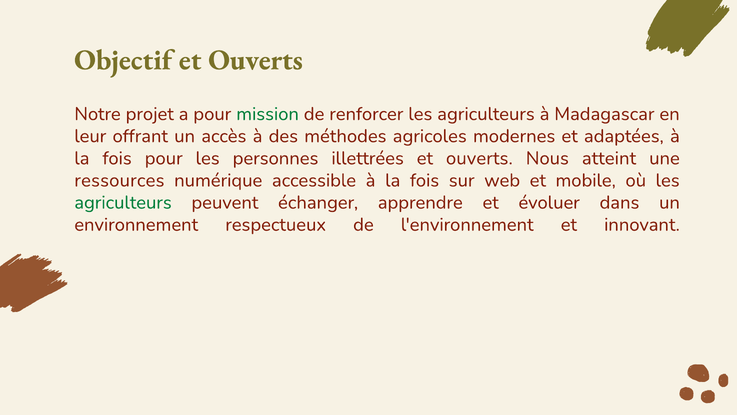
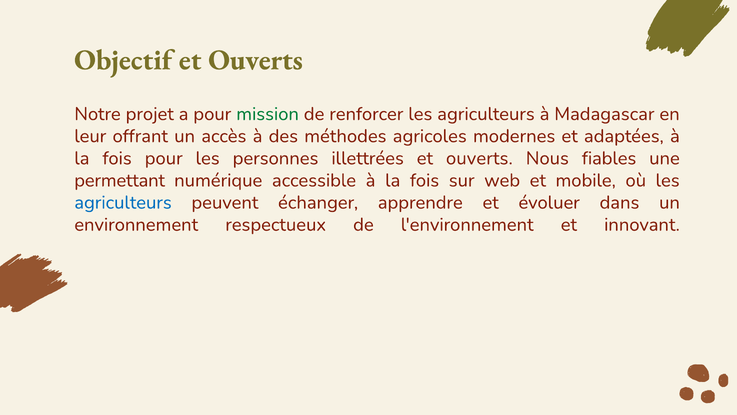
atteint: atteint -> fiables
ressources: ressources -> permettant
agriculteurs at (123, 202) colour: green -> blue
